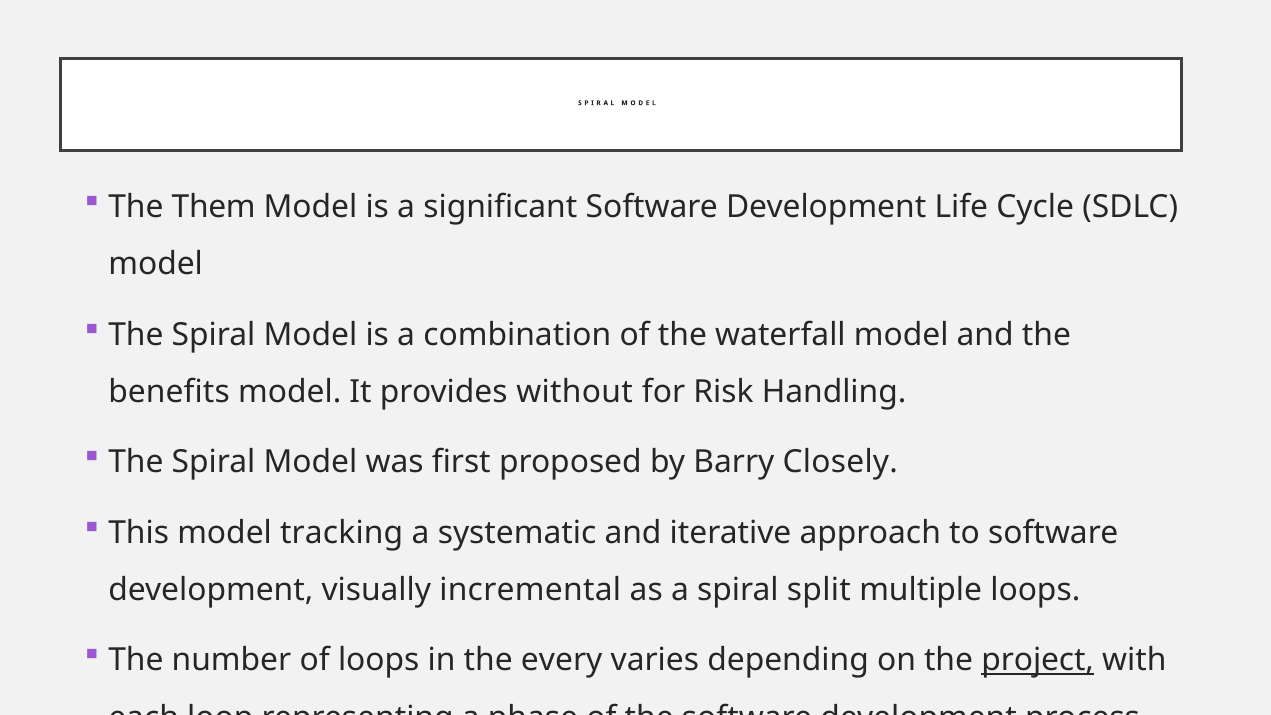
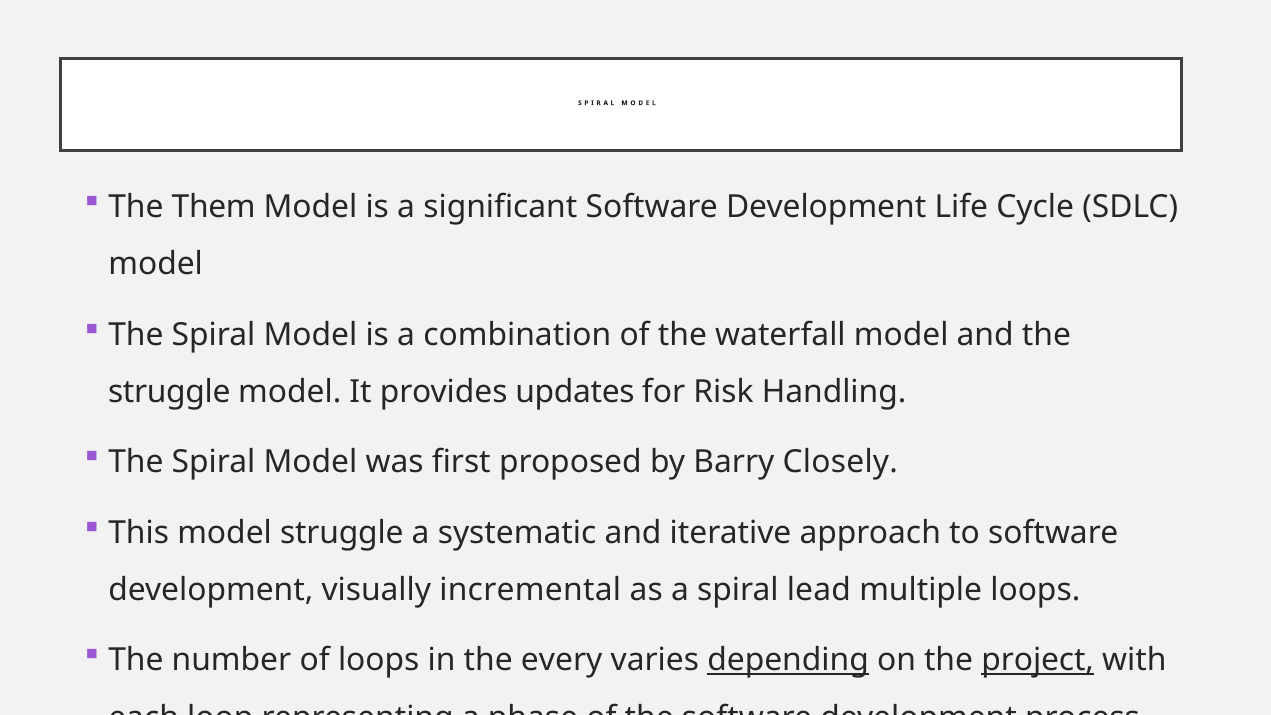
benefits at (169, 392): benefits -> struggle
without: without -> updates
model tracking: tracking -> struggle
split: split -> lead
depending underline: none -> present
